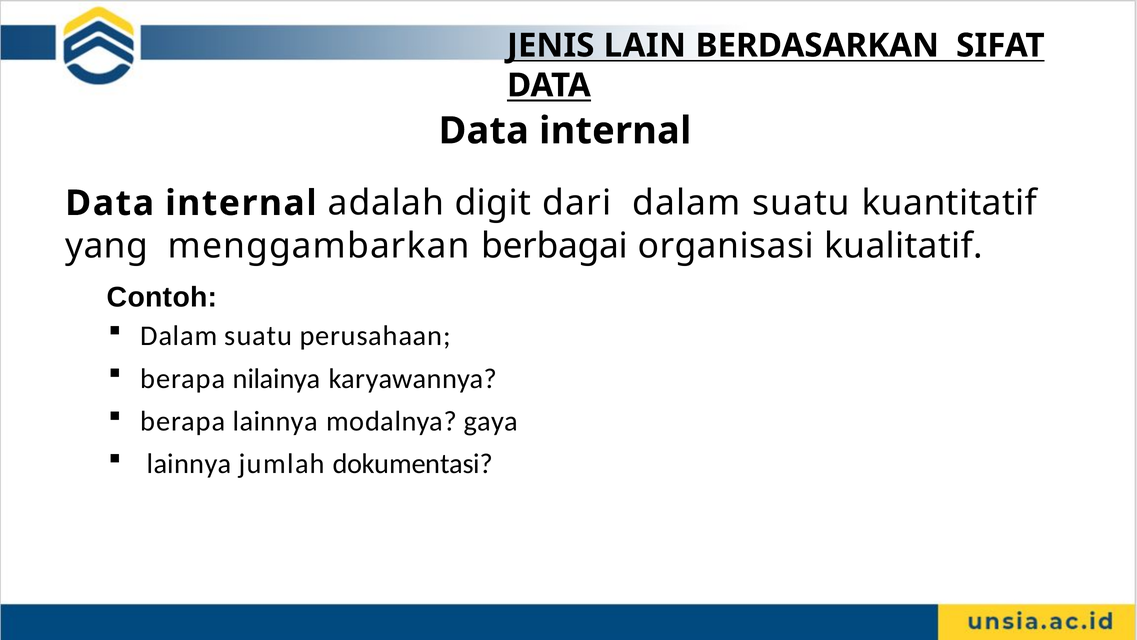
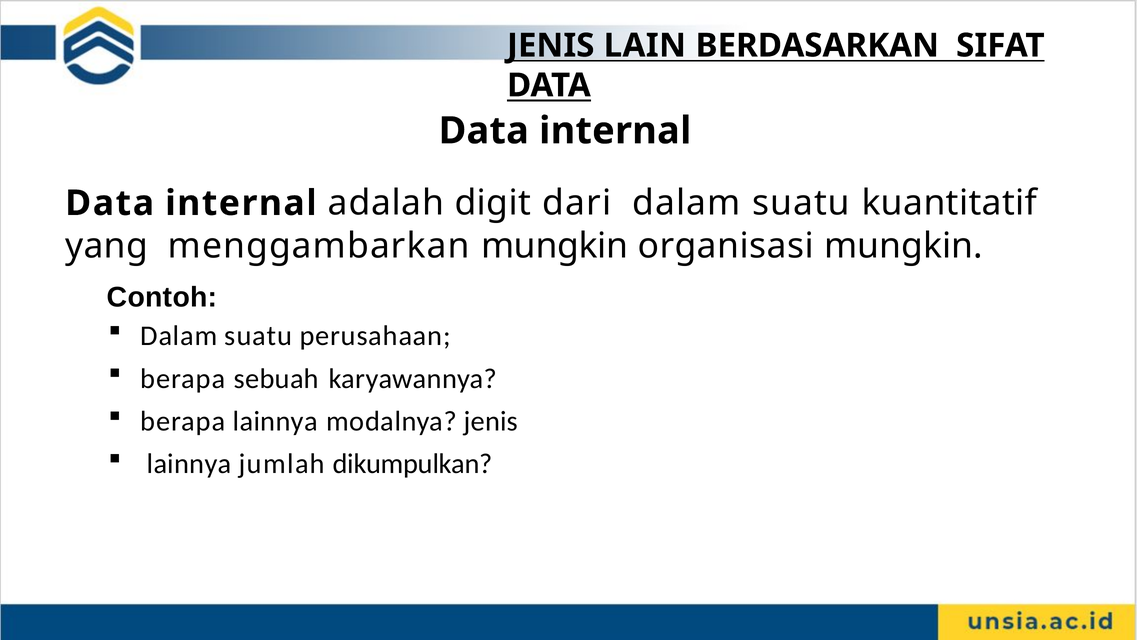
menggambarkan berbagai: berbagai -> mungkin
organisasi kualitatif: kualitatif -> mungkin
nilainya: nilainya -> sebuah
modalnya gaya: gaya -> jenis
dokumentasi: dokumentasi -> dikumpulkan
